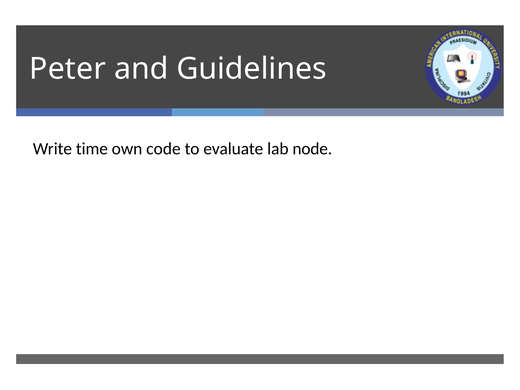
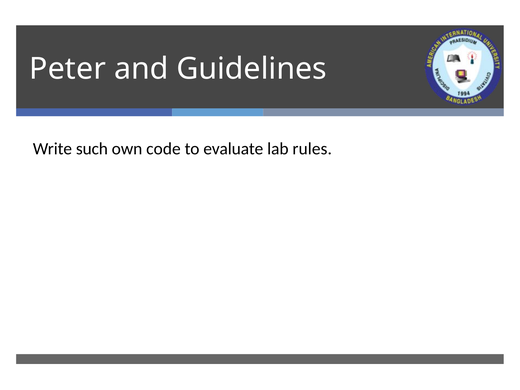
time: time -> such
node: node -> rules
